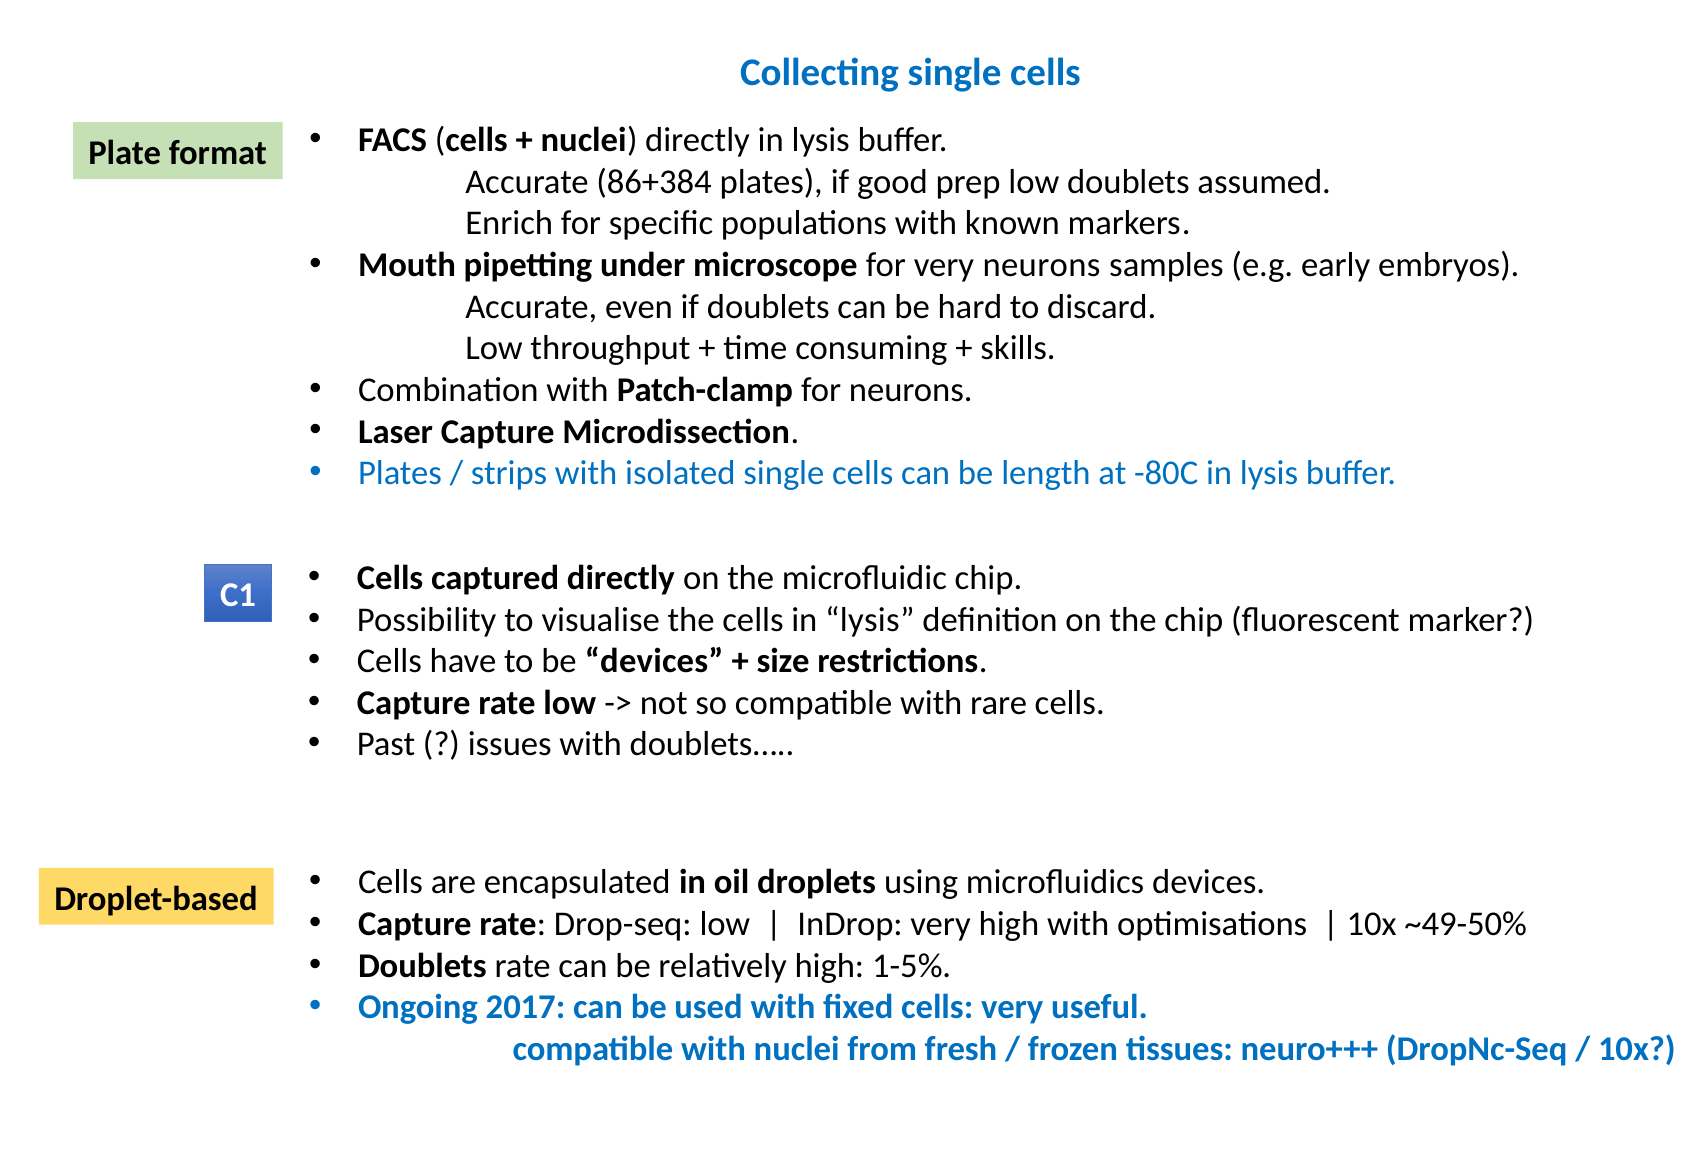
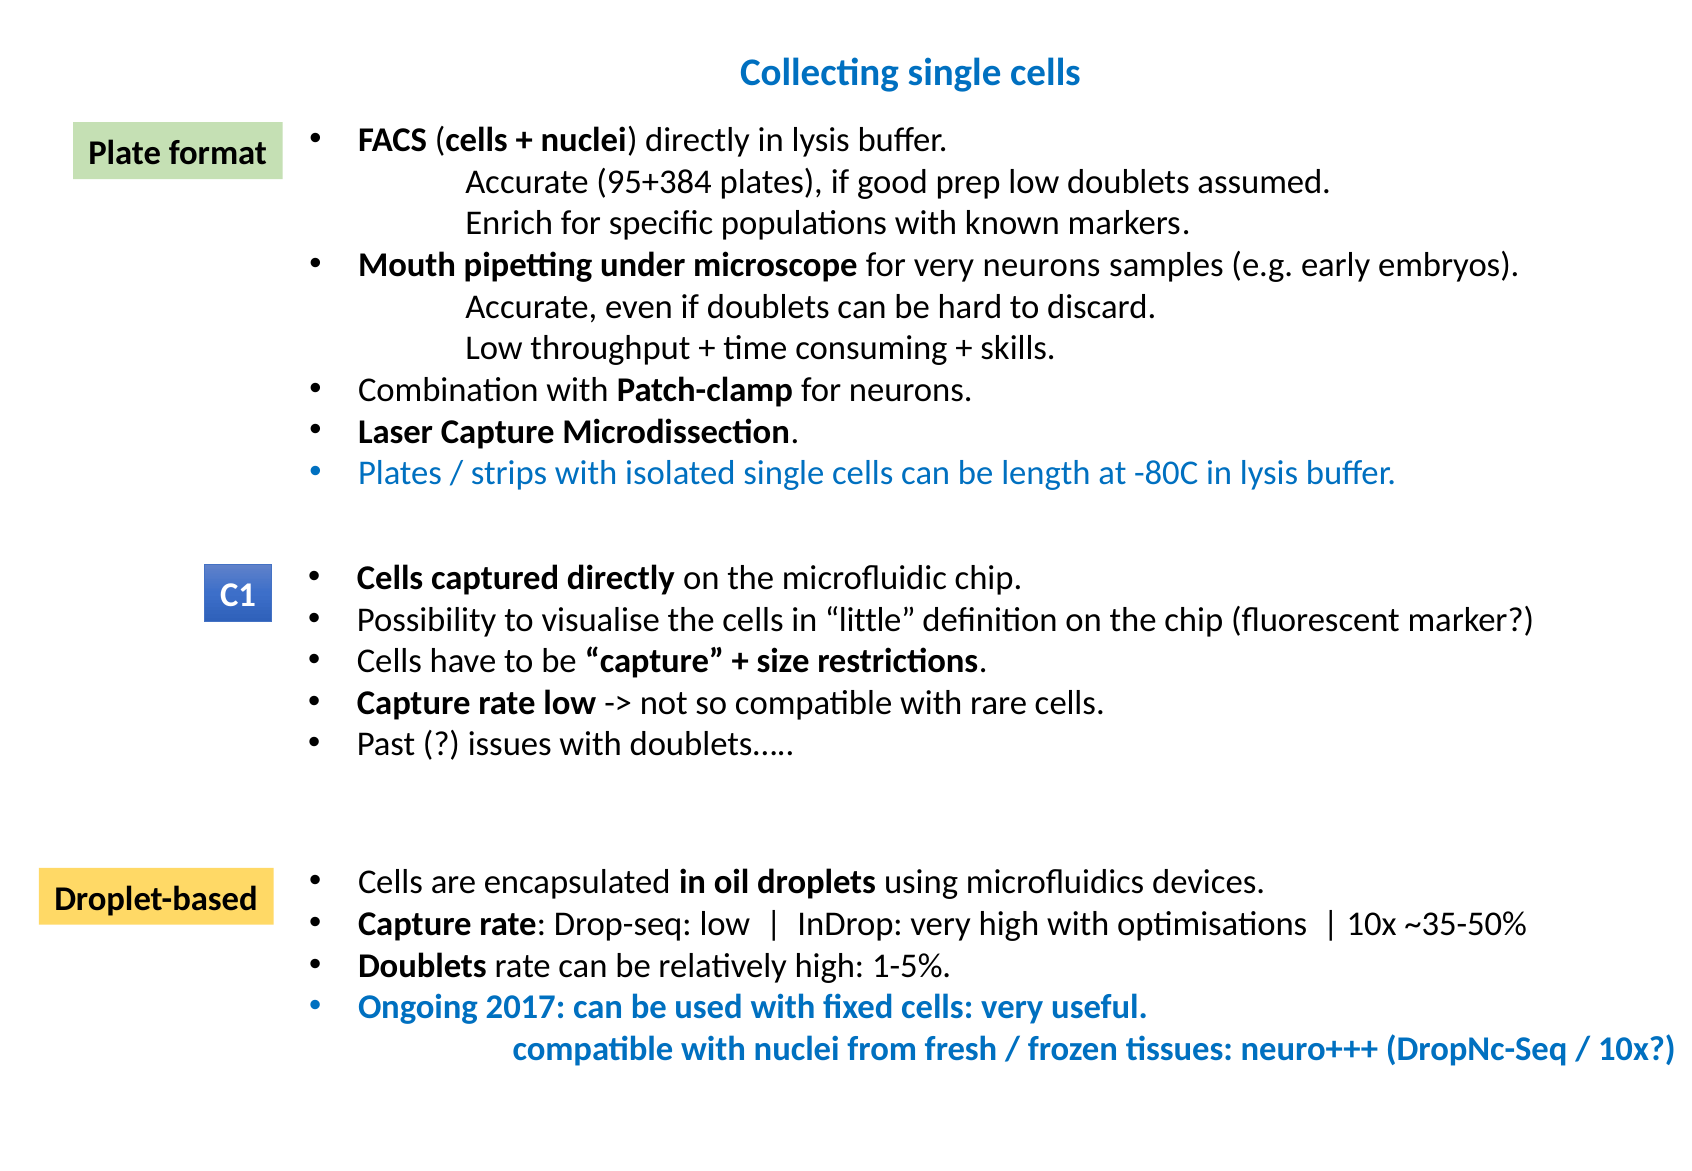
86+384: 86+384 -> 95+384
cells in lysis: lysis -> little
be devices: devices -> capture
~49-50%: ~49-50% -> ~35-50%
